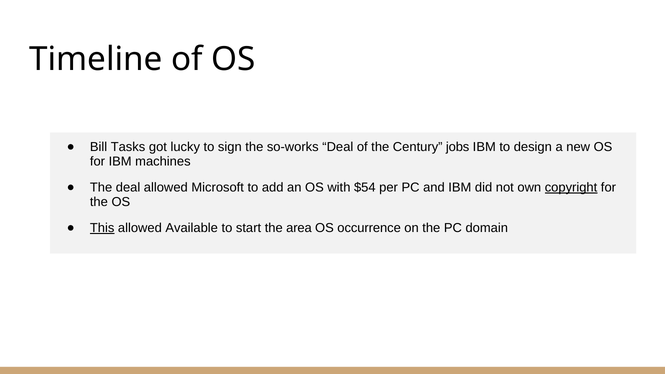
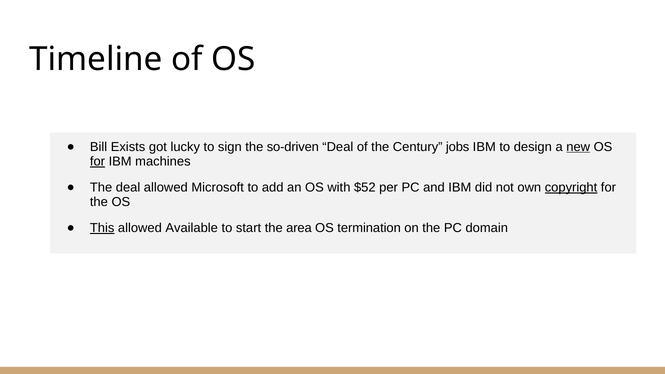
Tasks: Tasks -> Exists
so-works: so-works -> so-driven
new underline: none -> present
for at (97, 162) underline: none -> present
$54: $54 -> $52
occurrence: occurrence -> termination
